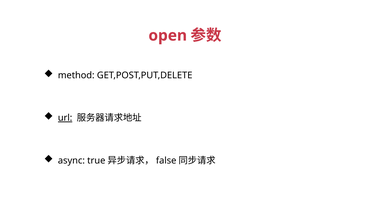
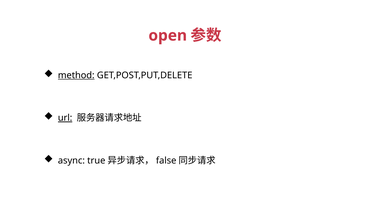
method underline: none -> present
